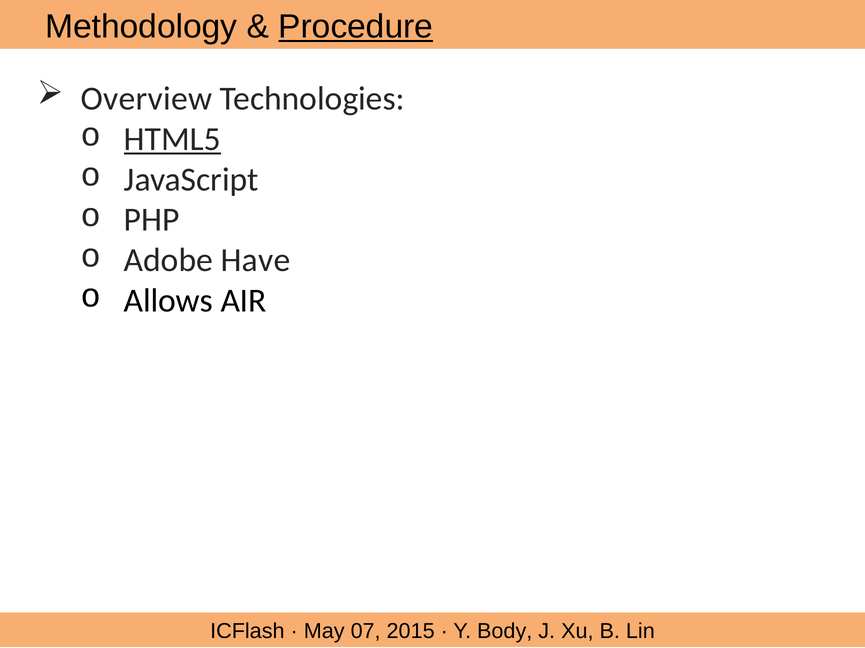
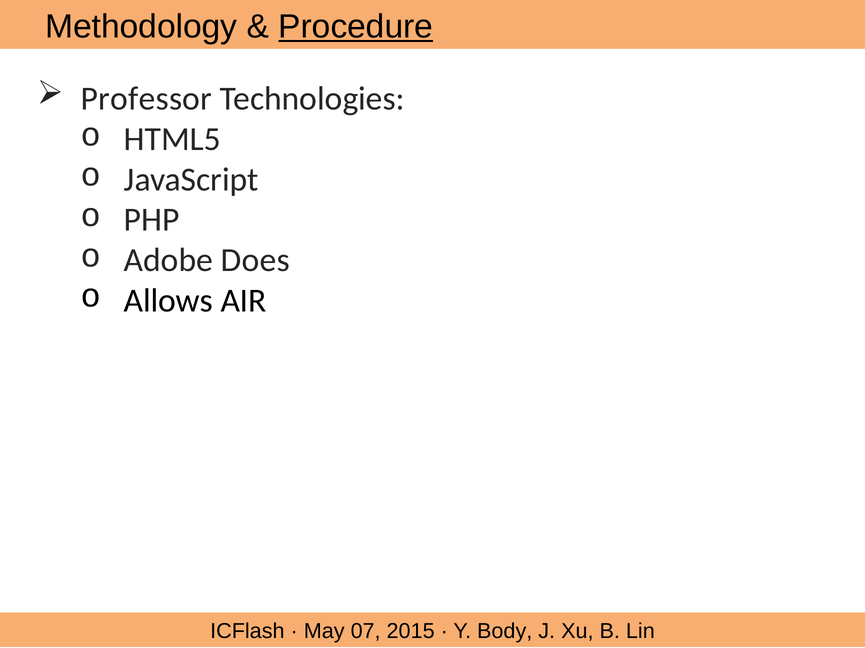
Overview: Overview -> Professor
HTML5 underline: present -> none
Have: Have -> Does
